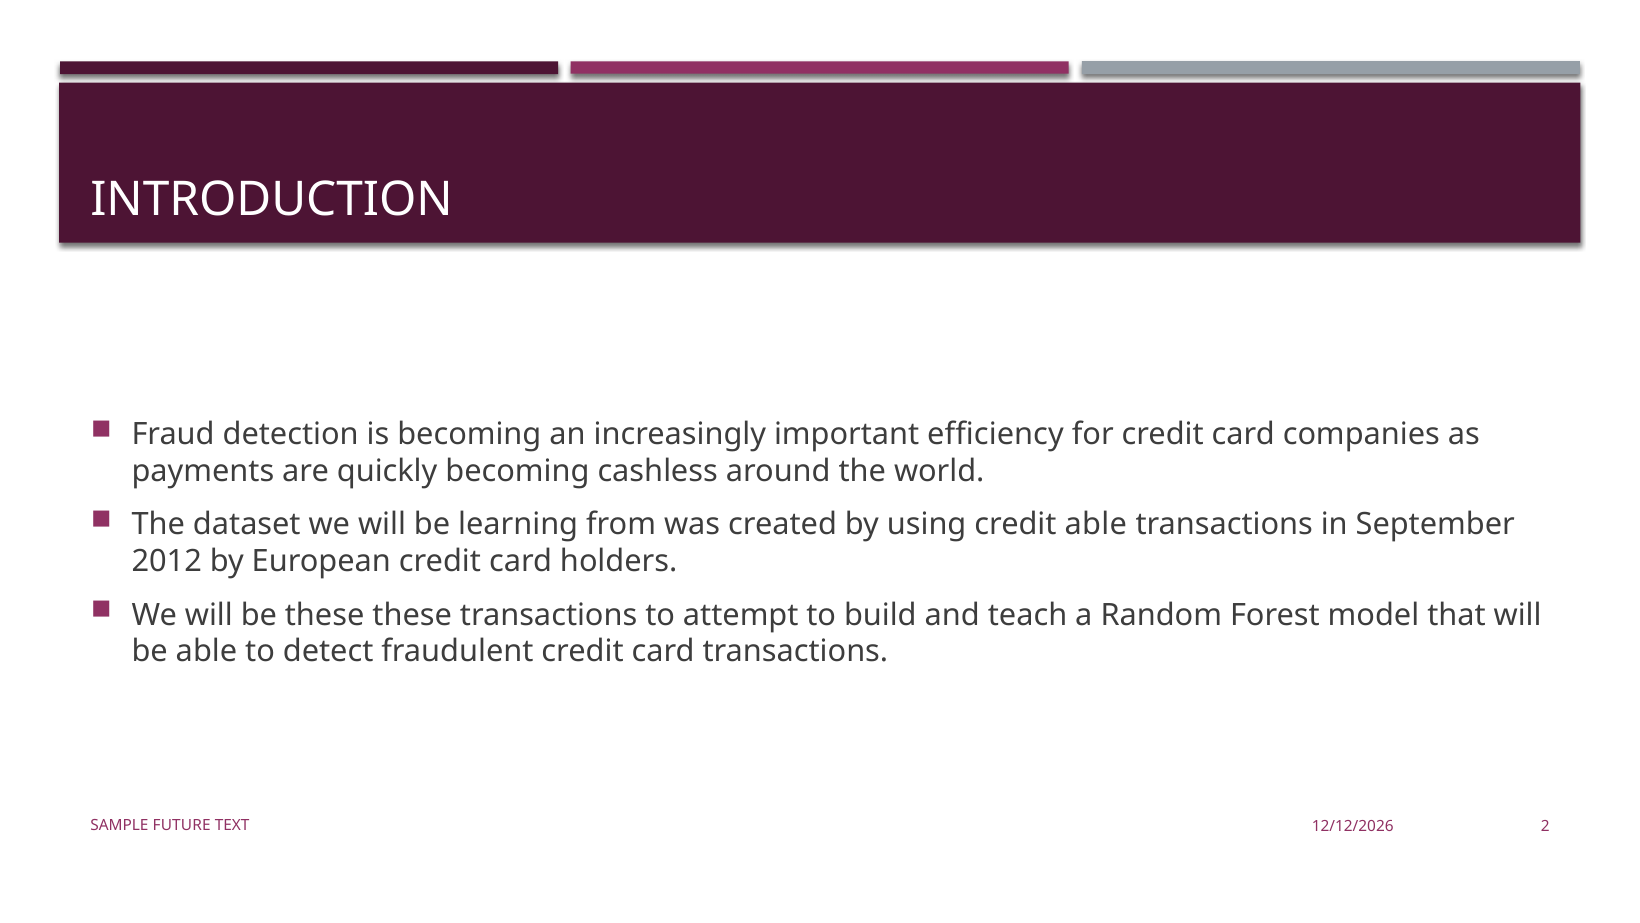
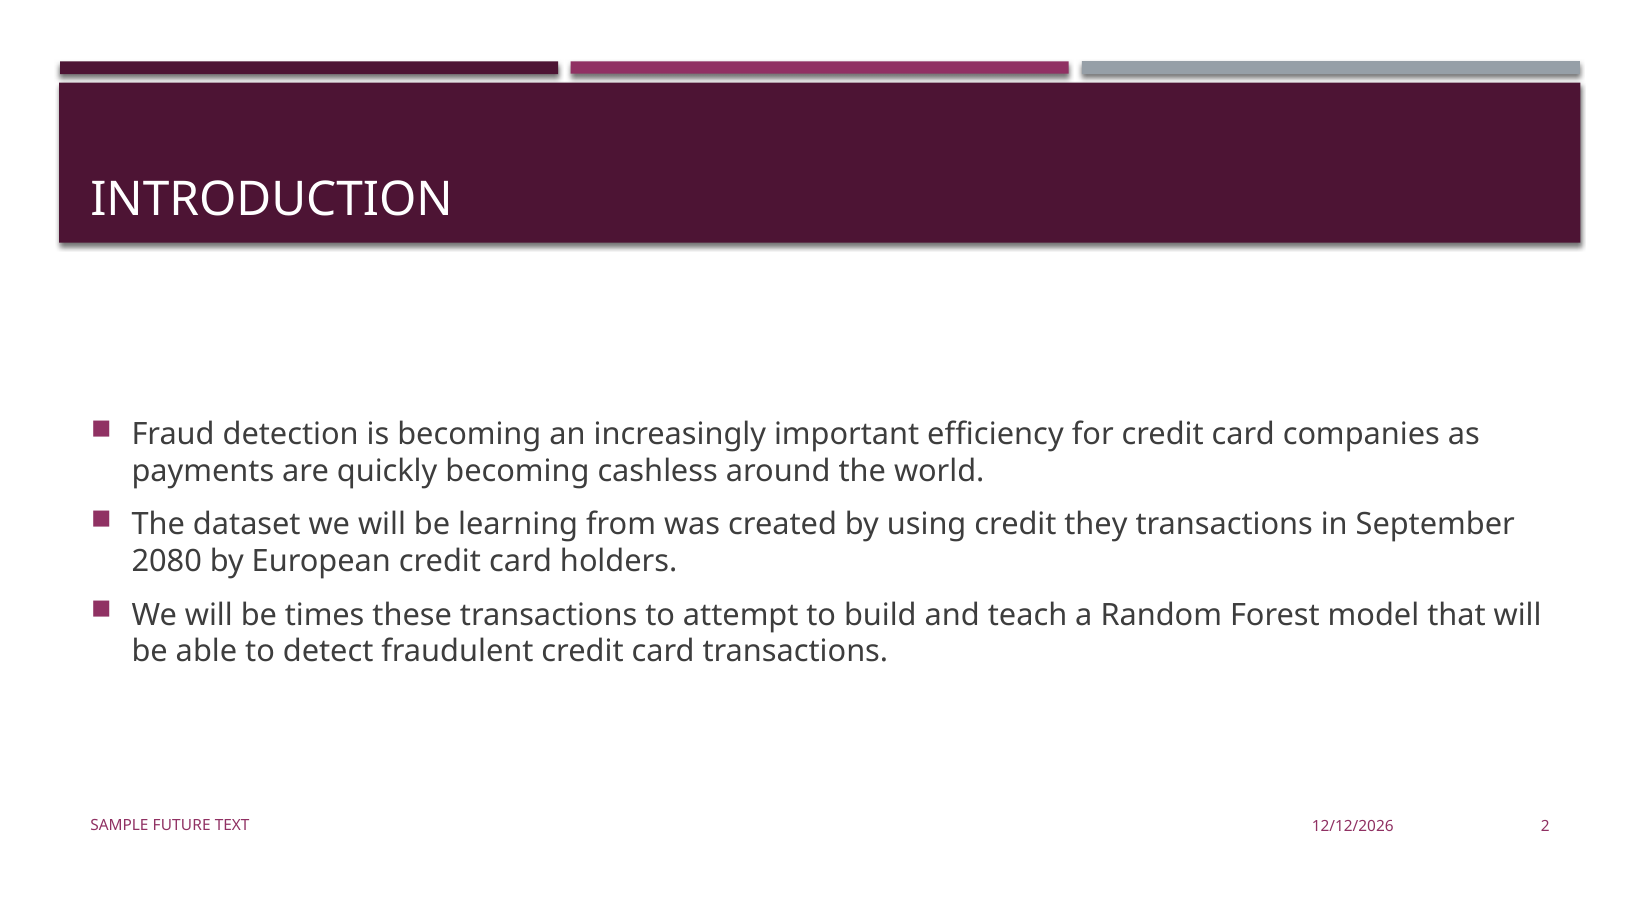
credit able: able -> they
2012: 2012 -> 2080
be these: these -> times
